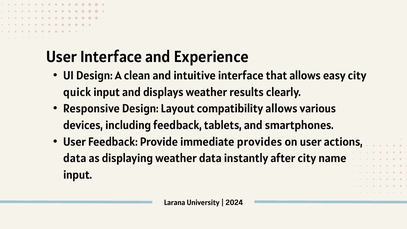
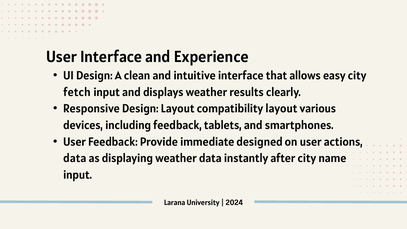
quick: quick -> fetch
compatibility allows: allows -> layout
provides: provides -> designed
